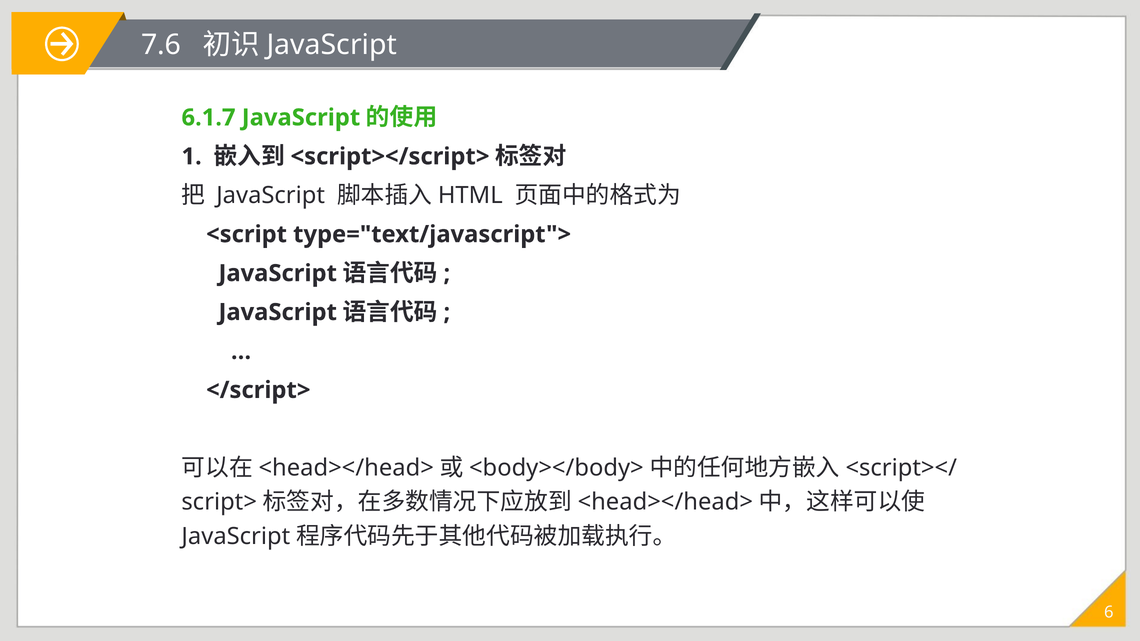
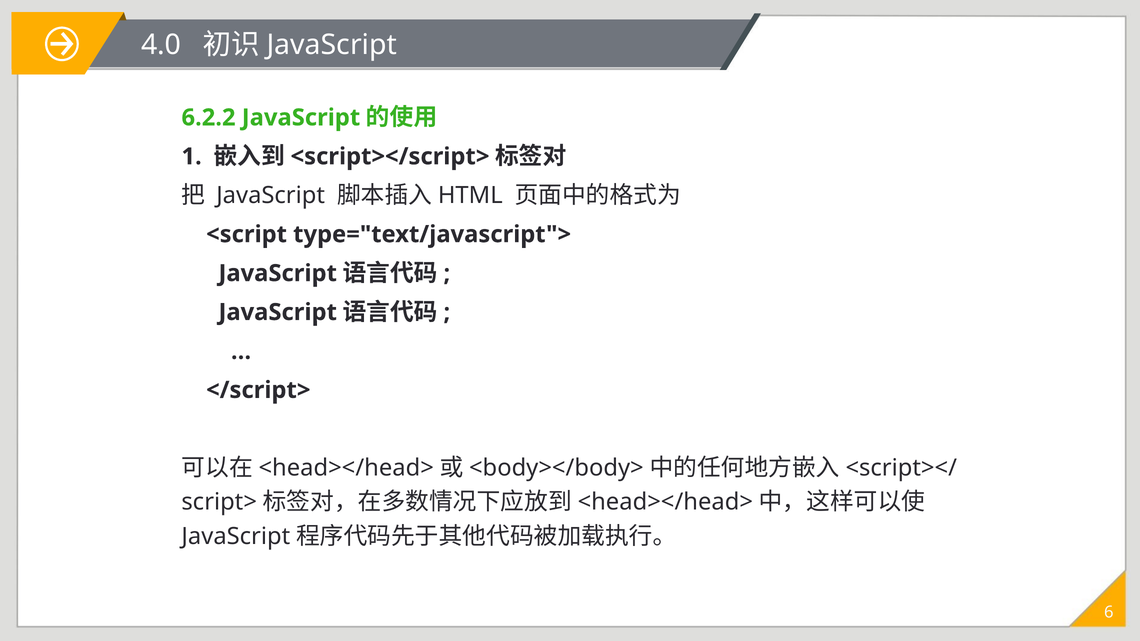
7.6: 7.6 -> 4.0
6.1.7: 6.1.7 -> 6.2.2
